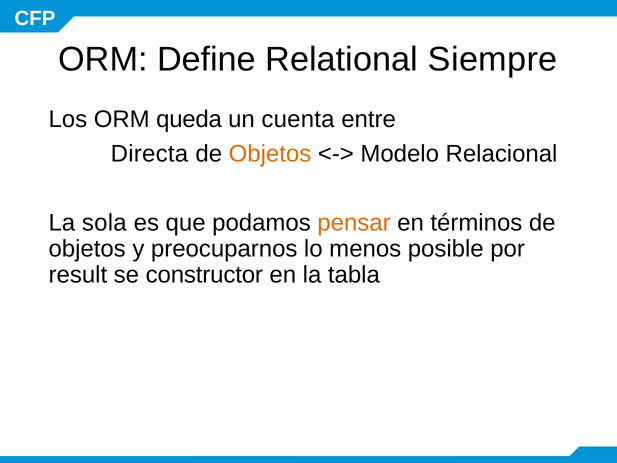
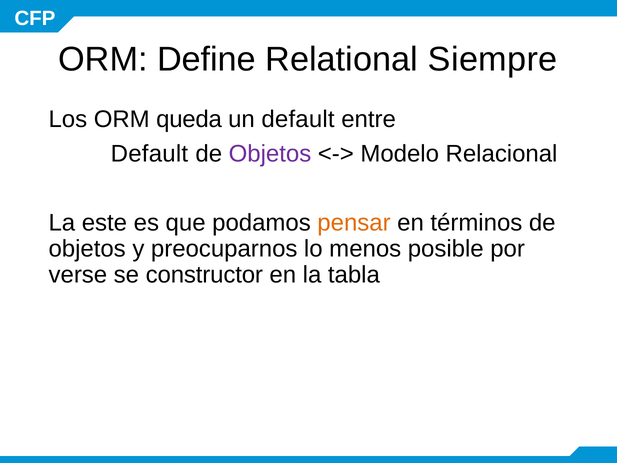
un cuenta: cuenta -> default
Directa at (149, 154): Directa -> Default
Objetos at (270, 154) colour: orange -> purple
sola: sola -> este
result: result -> verse
